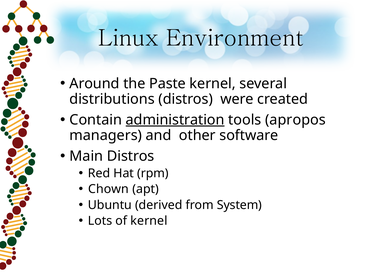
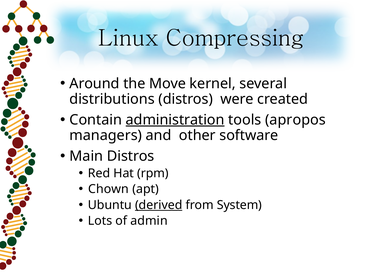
Environment: Environment -> Compressing
Paste: Paste -> Move
derived underline: none -> present
of kernel: kernel -> admin
